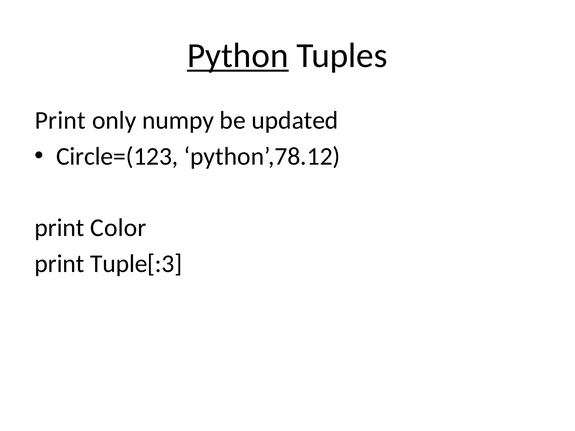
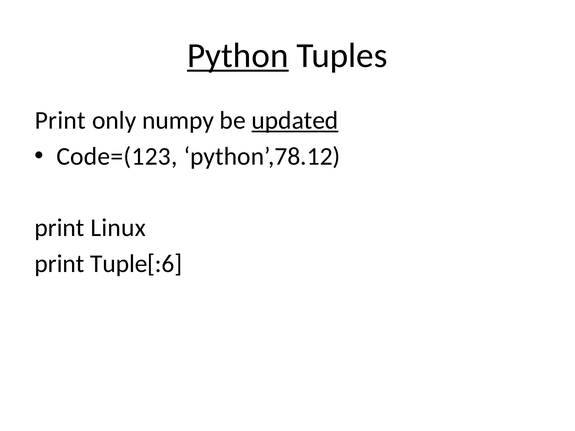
updated underline: none -> present
Circle=(123: Circle=(123 -> Code=(123
Color: Color -> Linux
Tuple[:3: Tuple[:3 -> Tuple[:6
